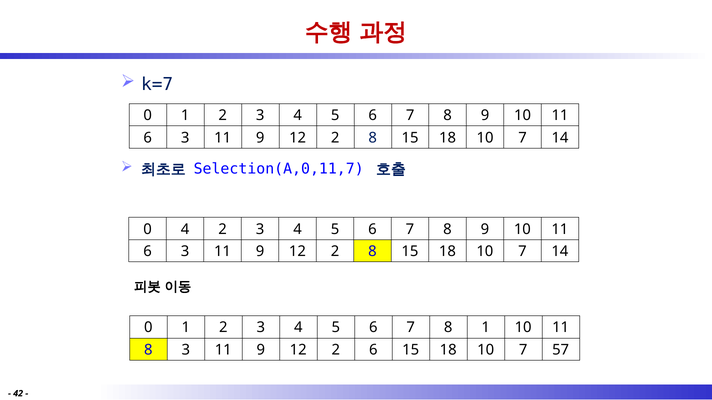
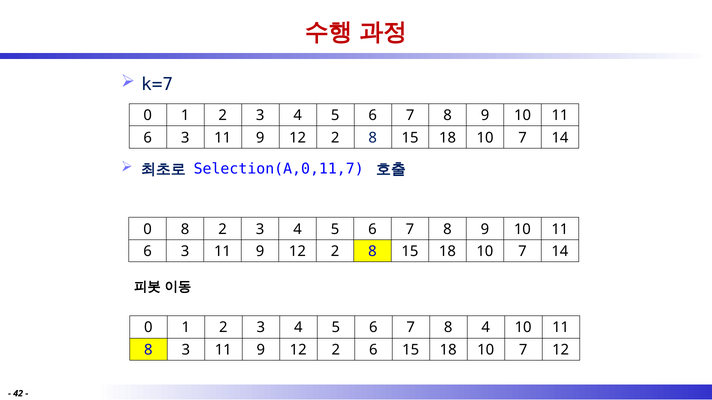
0 4: 4 -> 8
8 1: 1 -> 4
7 57: 57 -> 12
